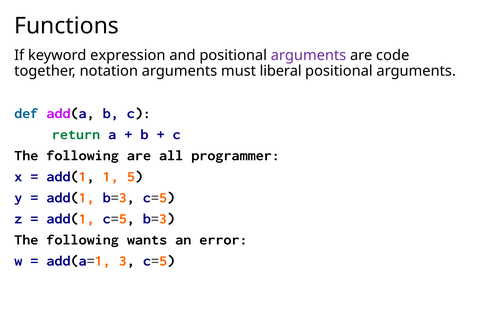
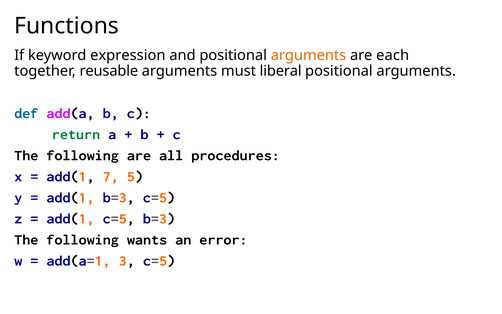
arguments at (308, 55) colour: purple -> orange
code: code -> each
notation: notation -> reusable
programmer: programmer -> procedures
1: 1 -> 7
